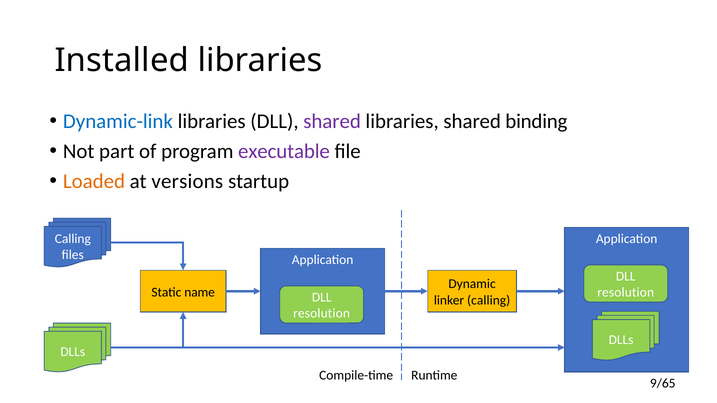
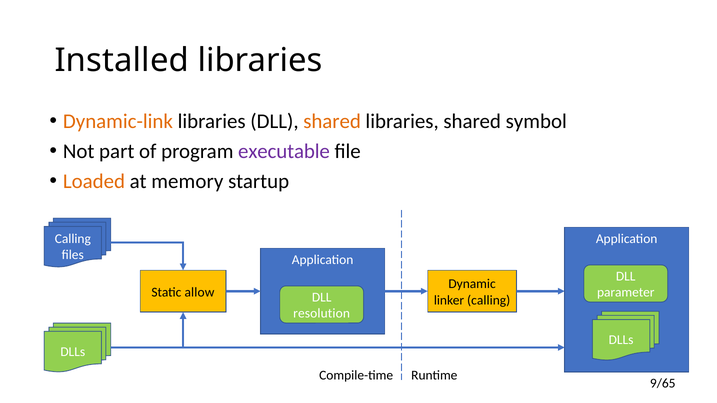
Dynamic-link colour: blue -> orange
shared at (332, 121) colour: purple -> orange
binding: binding -> symbol
versions: versions -> memory
name: name -> allow
resolution at (626, 293): resolution -> parameter
